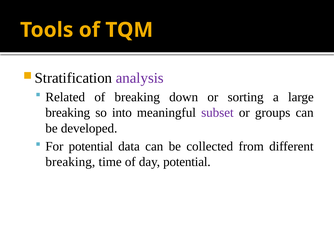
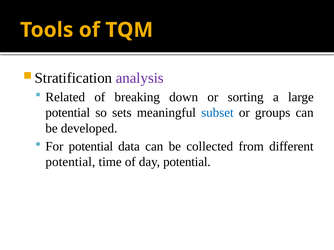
breaking at (68, 113): breaking -> potential
into: into -> sets
subset colour: purple -> blue
breaking at (70, 162): breaking -> potential
